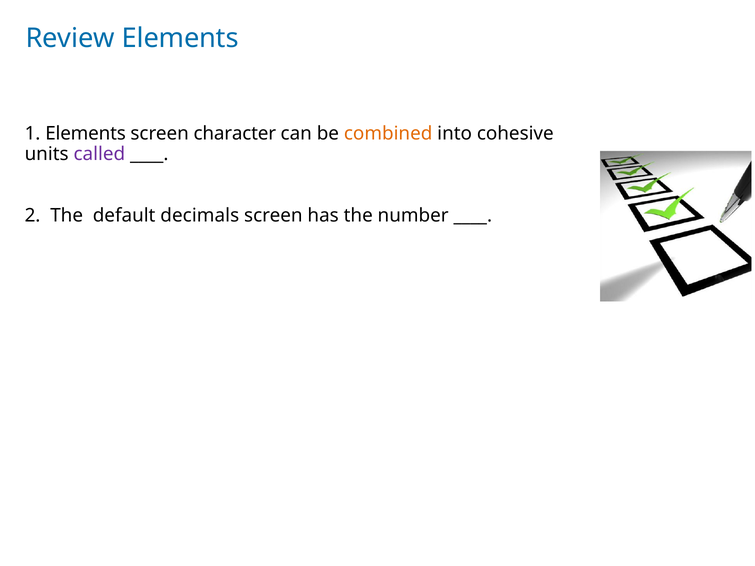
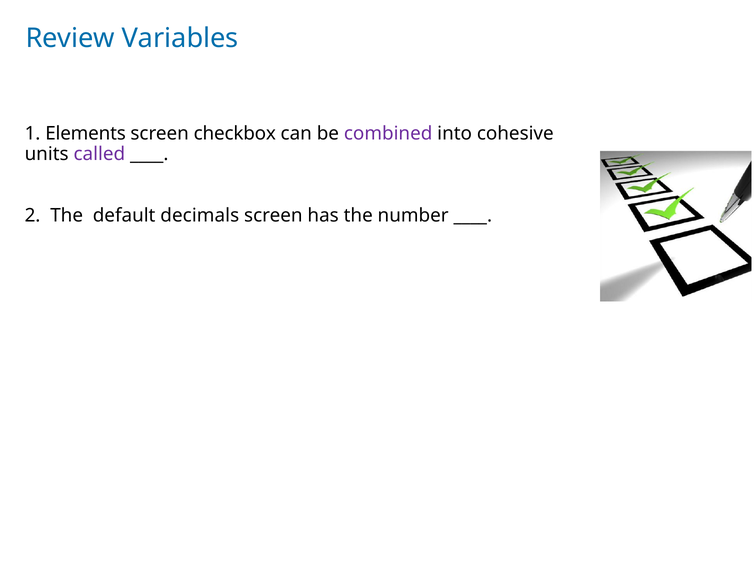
Review Elements: Elements -> Variables
character: character -> checkbox
combined colour: orange -> purple
